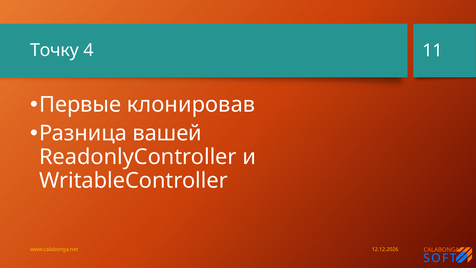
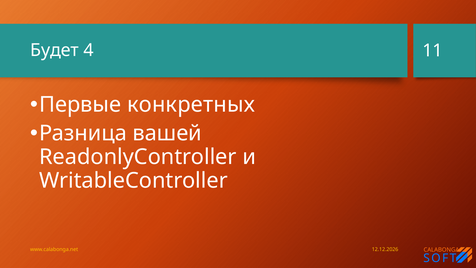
Точку: Точку -> Будет
клонировав: клонировав -> конкретных
